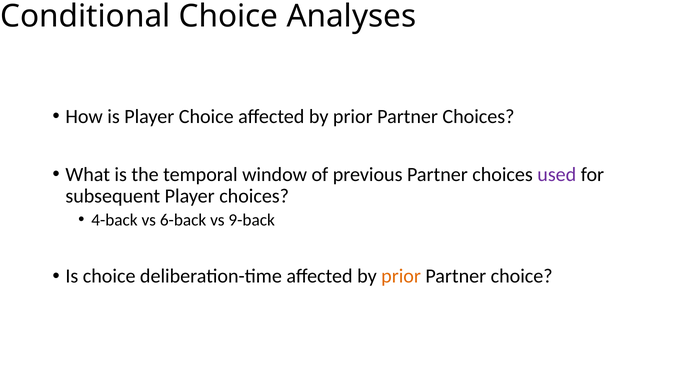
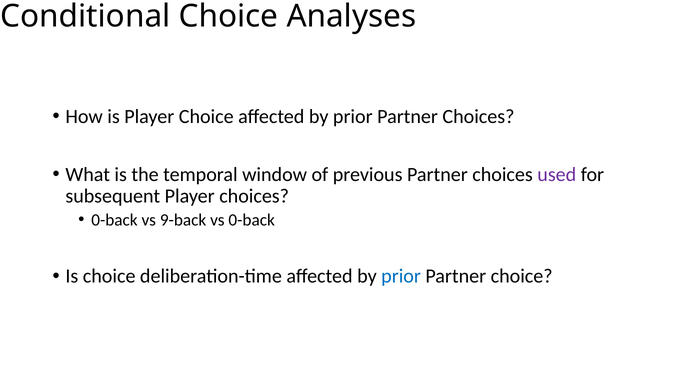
4-back at (114, 220): 4-back -> 0-back
6-back: 6-back -> 9-back
vs 9-back: 9-back -> 0-back
prior at (401, 276) colour: orange -> blue
